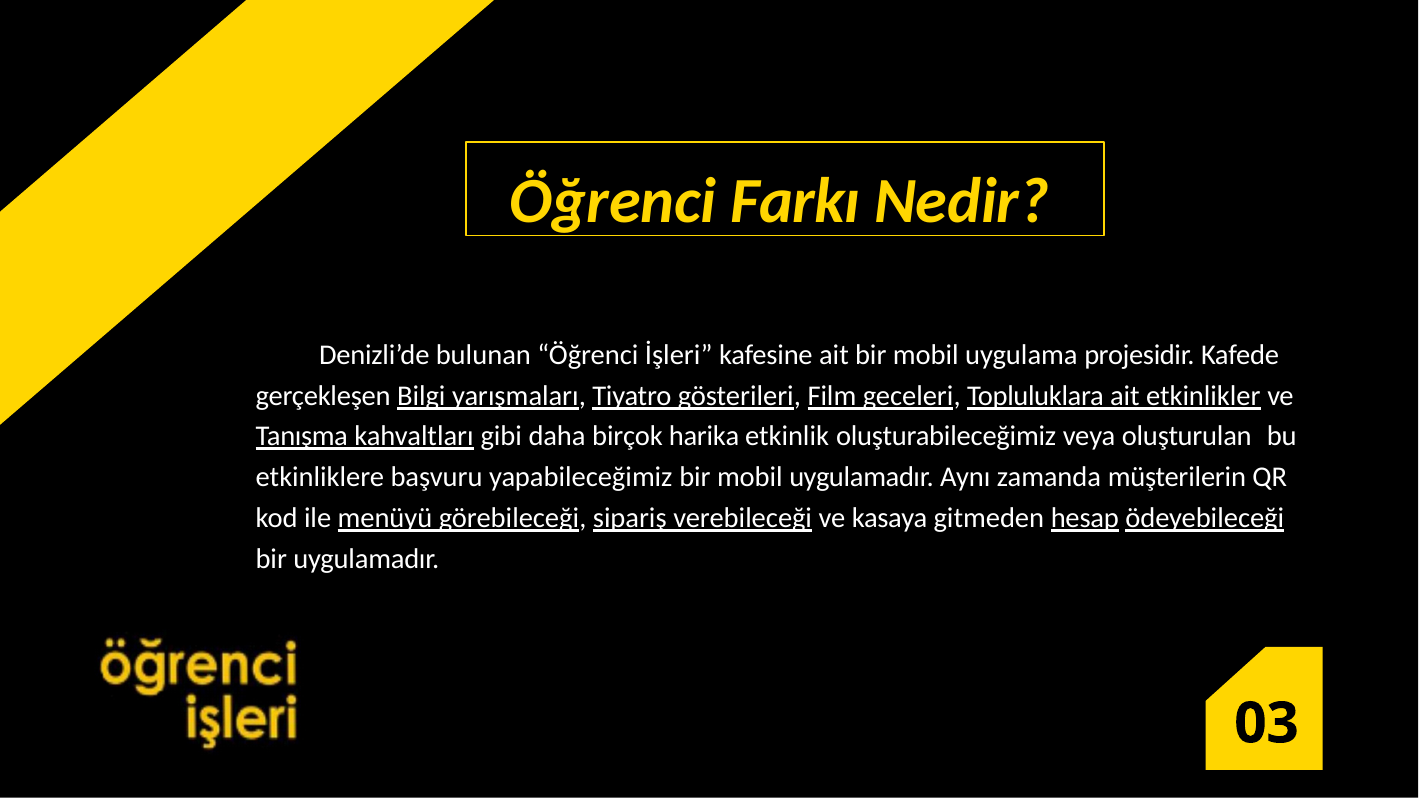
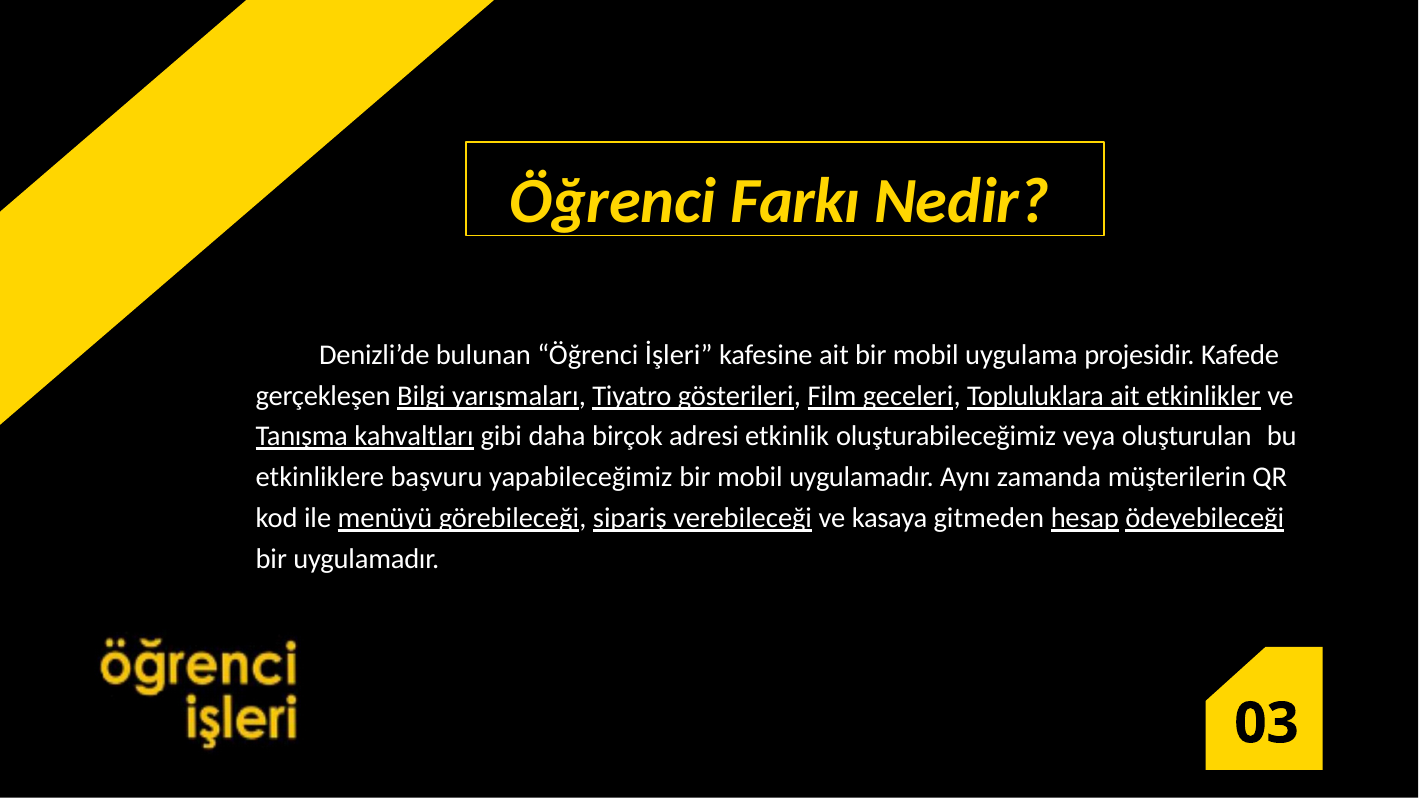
harika: harika -> adresi
